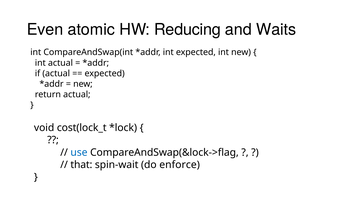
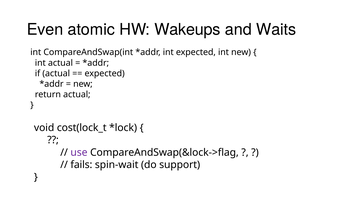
Reducing: Reducing -> Wakeups
use colour: blue -> purple
that: that -> fails
enforce: enforce -> support
